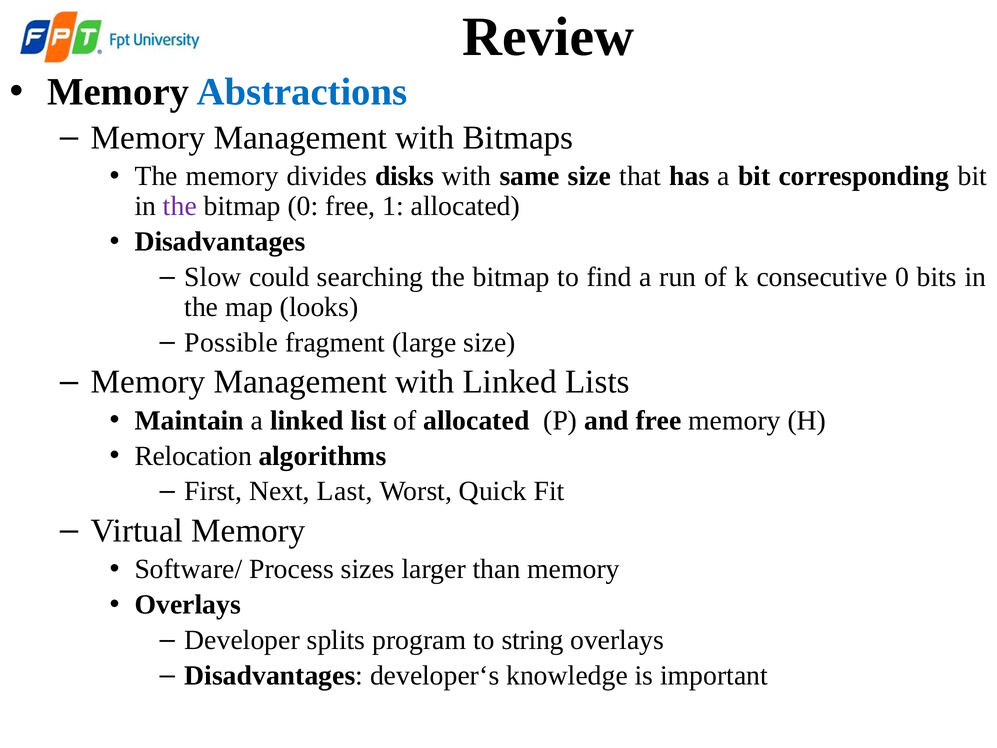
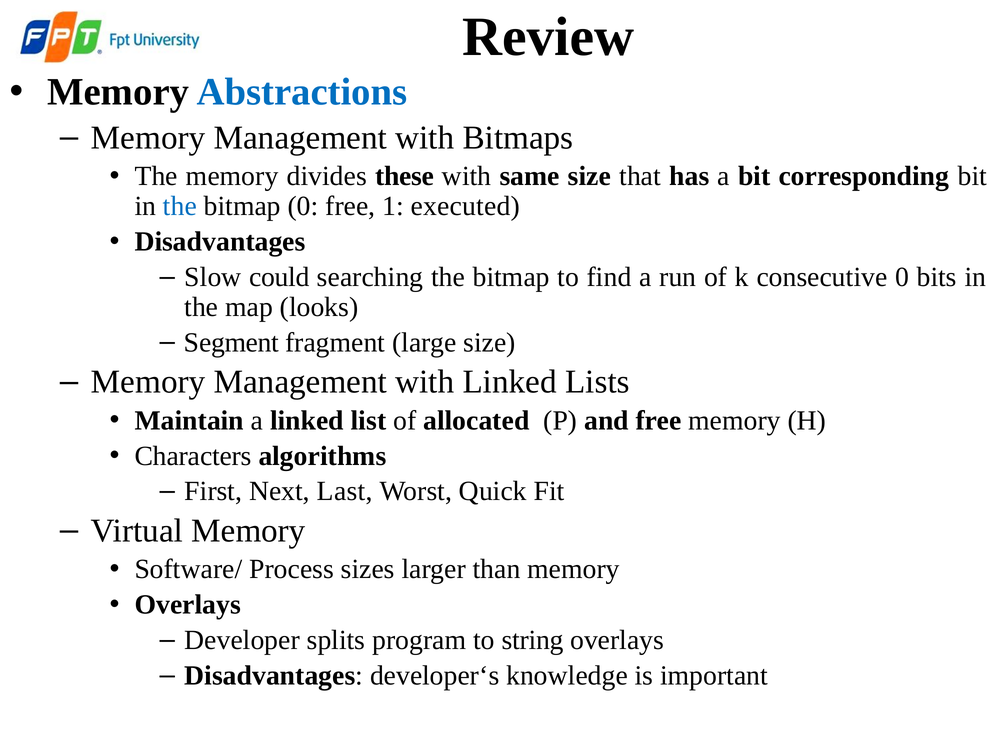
disks: disks -> these
the at (180, 206) colour: purple -> blue
1 allocated: allocated -> executed
Possible: Possible -> Segment
Relocation: Relocation -> Characters
